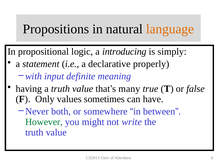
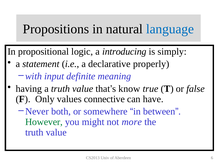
language colour: orange -> blue
many: many -> know
sometimes: sometimes -> connective
write: write -> more
